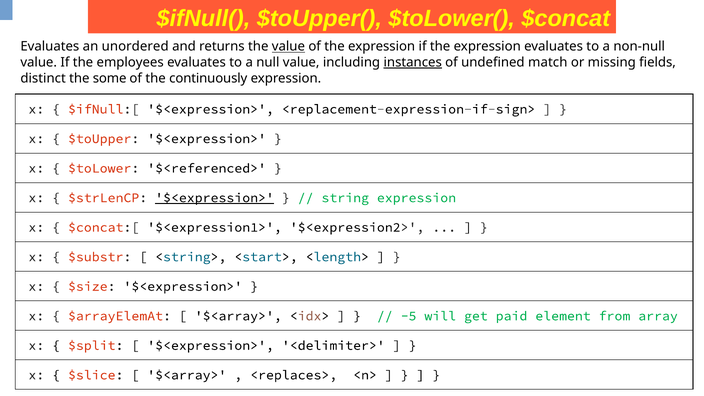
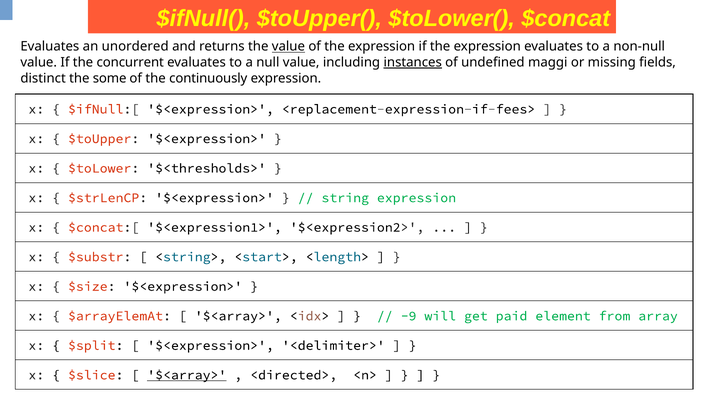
employees: employees -> concurrent
match: match -> maggi
<replacement-expression-if-sign>: <replacement-expression-if-sign> -> <replacement-expression-if-fees>
$<referenced>: $<referenced> -> $<thresholds>
$<expression> at (215, 198) underline: present -> none
-5: -5 -> -9
$<array> at (187, 375) underline: none -> present
<replaces>: <replaces> -> <directed>
